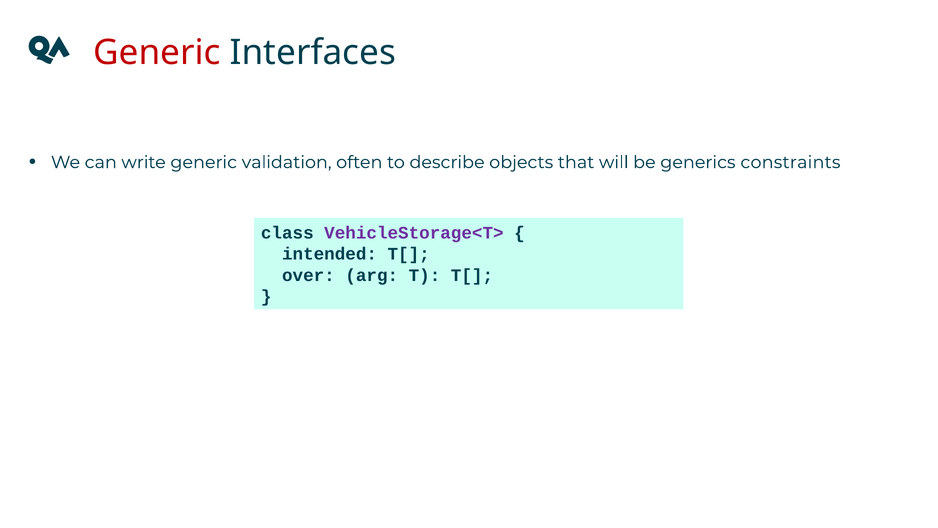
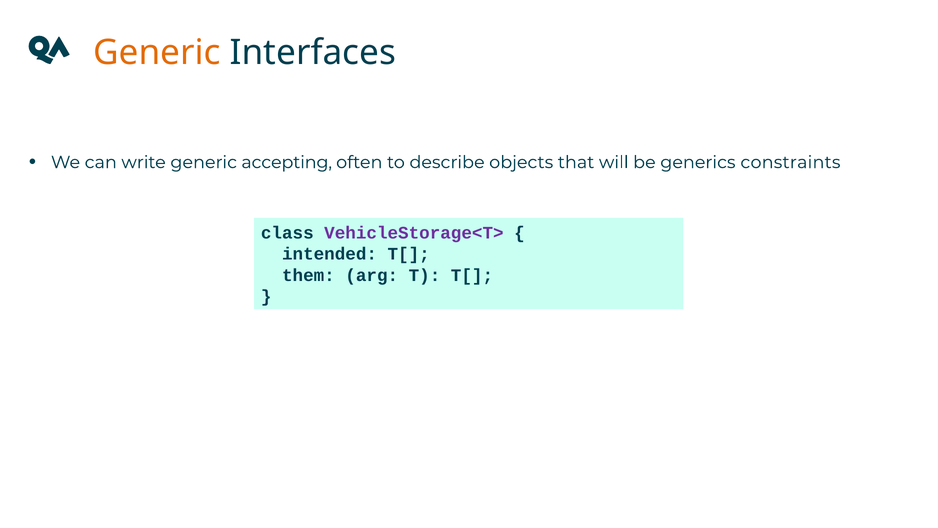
Generic at (157, 53) colour: red -> orange
validation: validation -> accepting
over: over -> them
